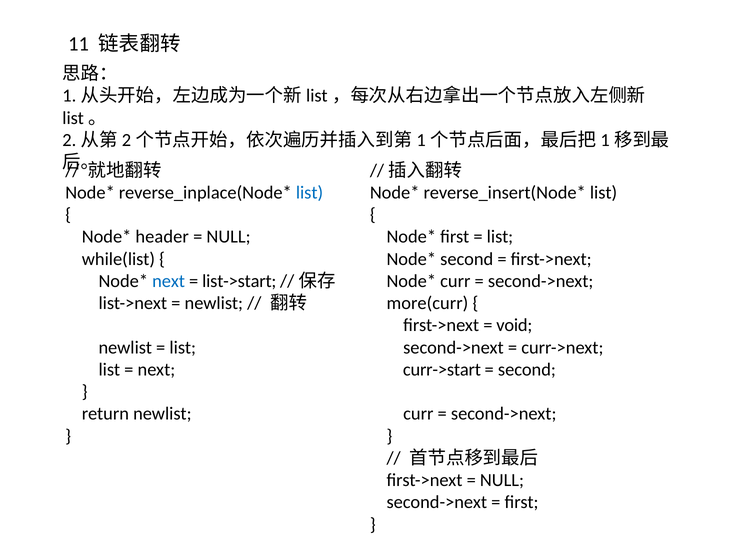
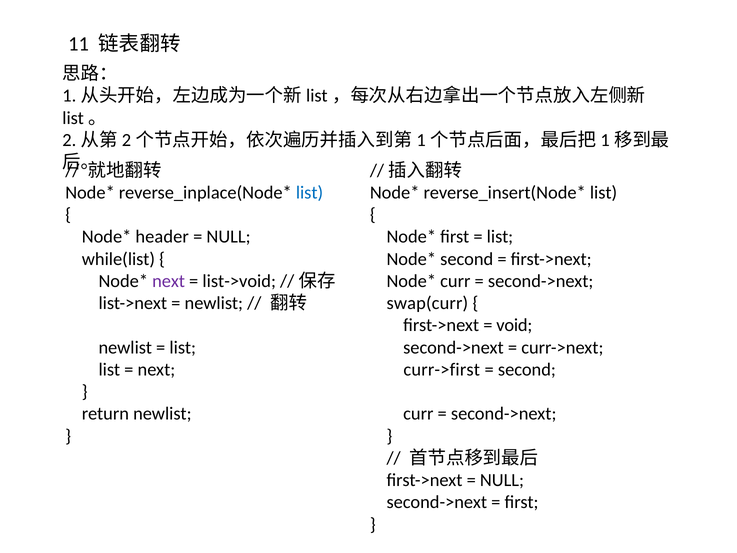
next at (169, 281) colour: blue -> purple
list->start: list->start -> list->void
more(curr: more(curr -> swap(curr
curr->start: curr->start -> curr->first
